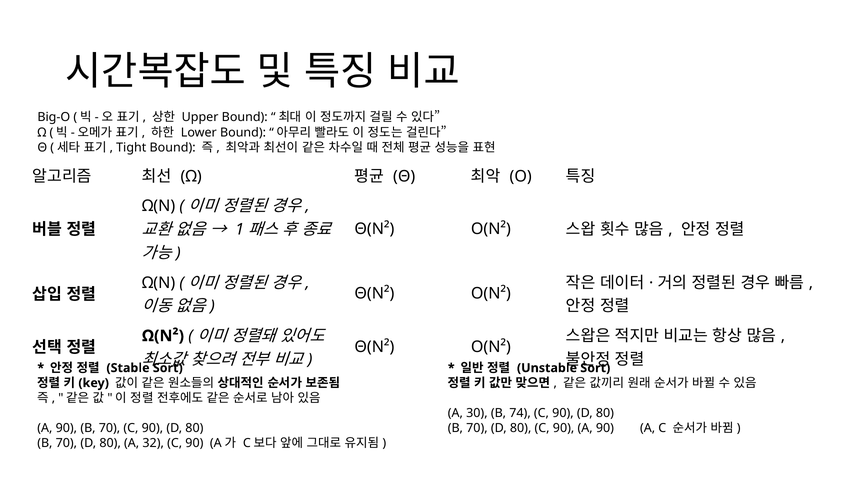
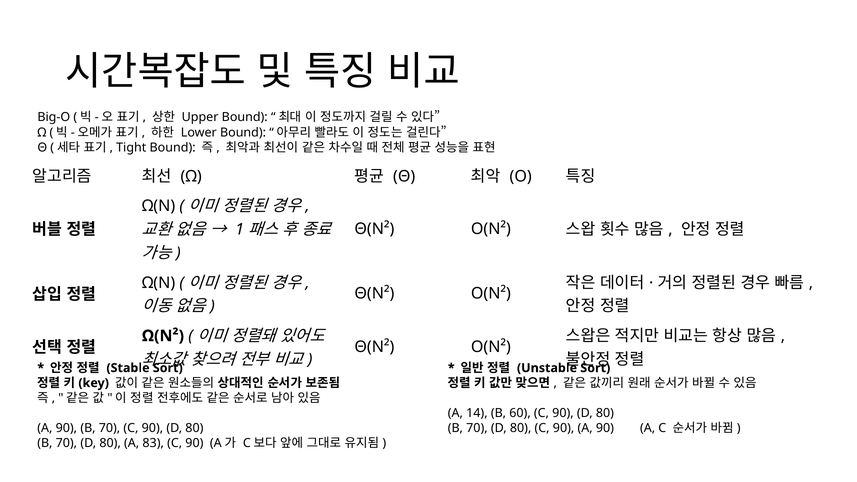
30: 30 -> 14
74: 74 -> 60
32: 32 -> 83
